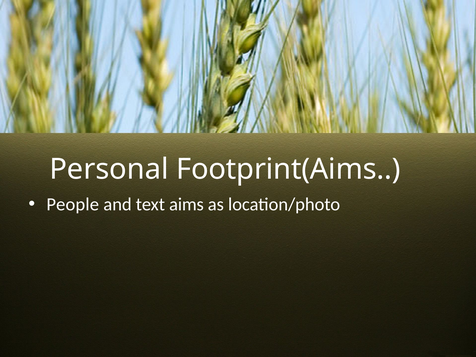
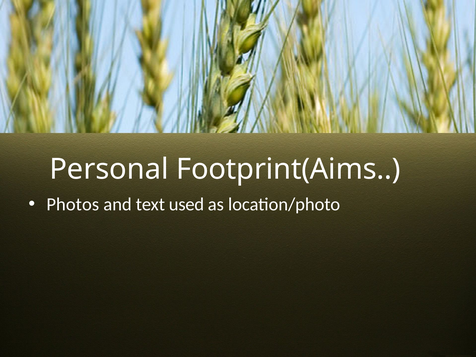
People: People -> Photos
aims: aims -> used
